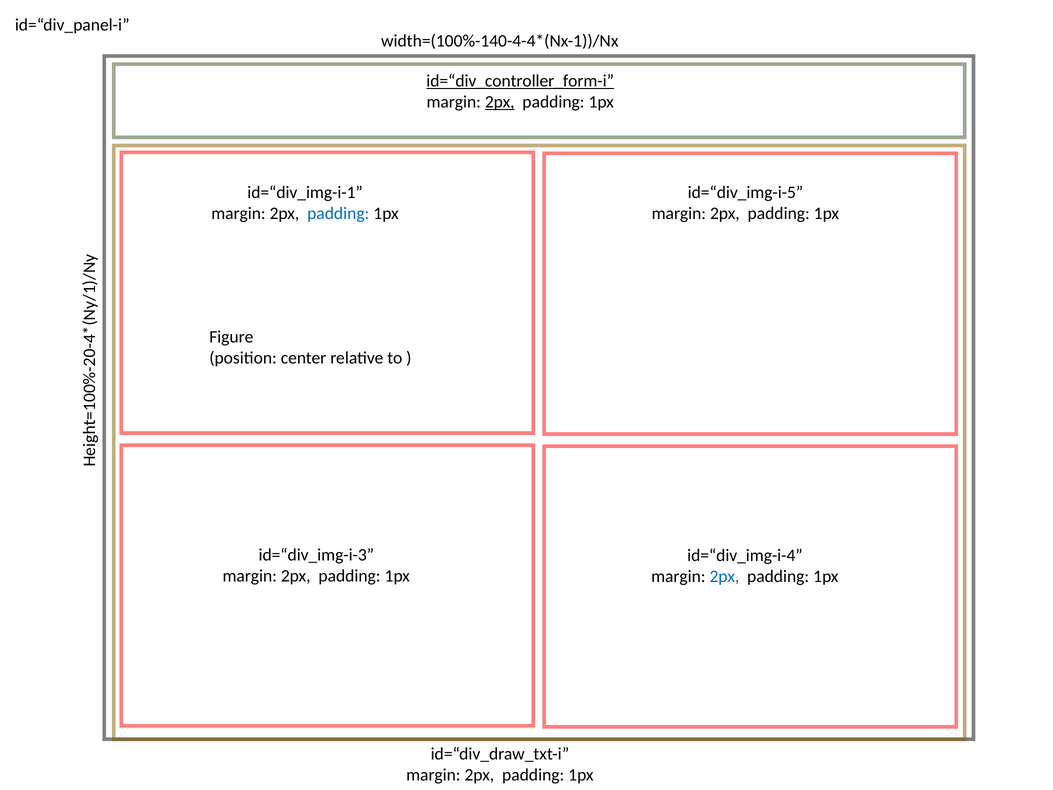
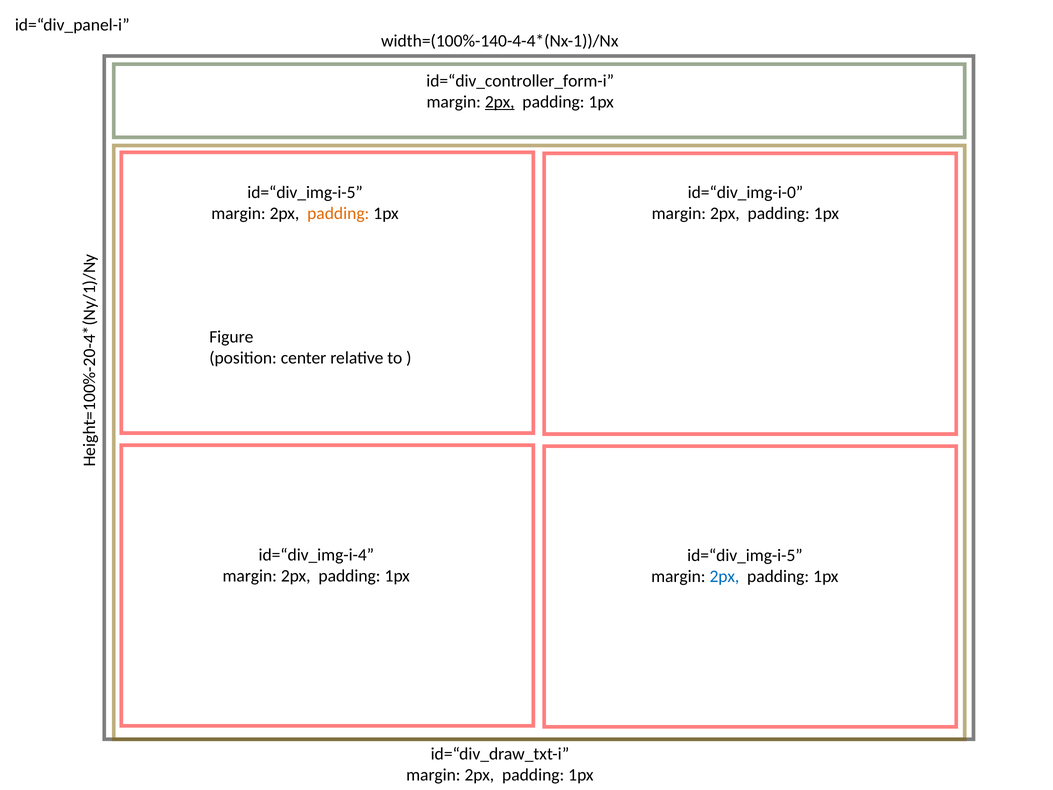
id=“div_controller_form-i underline: present -> none
id=“div_img-i-1 at (305, 193): id=“div_img-i-1 -> id=“div_img-i-5
id=“div_img-i-5: id=“div_img-i-5 -> id=“div_img-i-0
padding at (338, 214) colour: blue -> orange
id=“div_img-i-3: id=“div_img-i-3 -> id=“div_img-i-4
id=“div_img-i-4 at (745, 555): id=“div_img-i-4 -> id=“div_img-i-5
